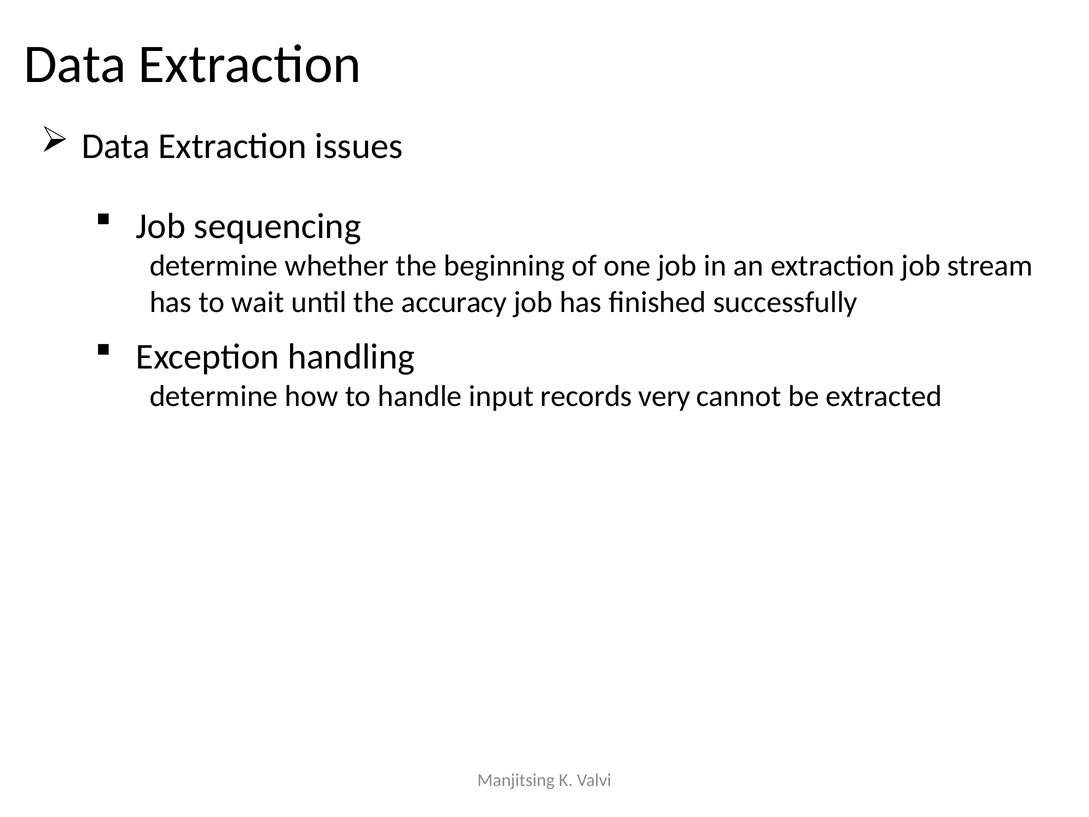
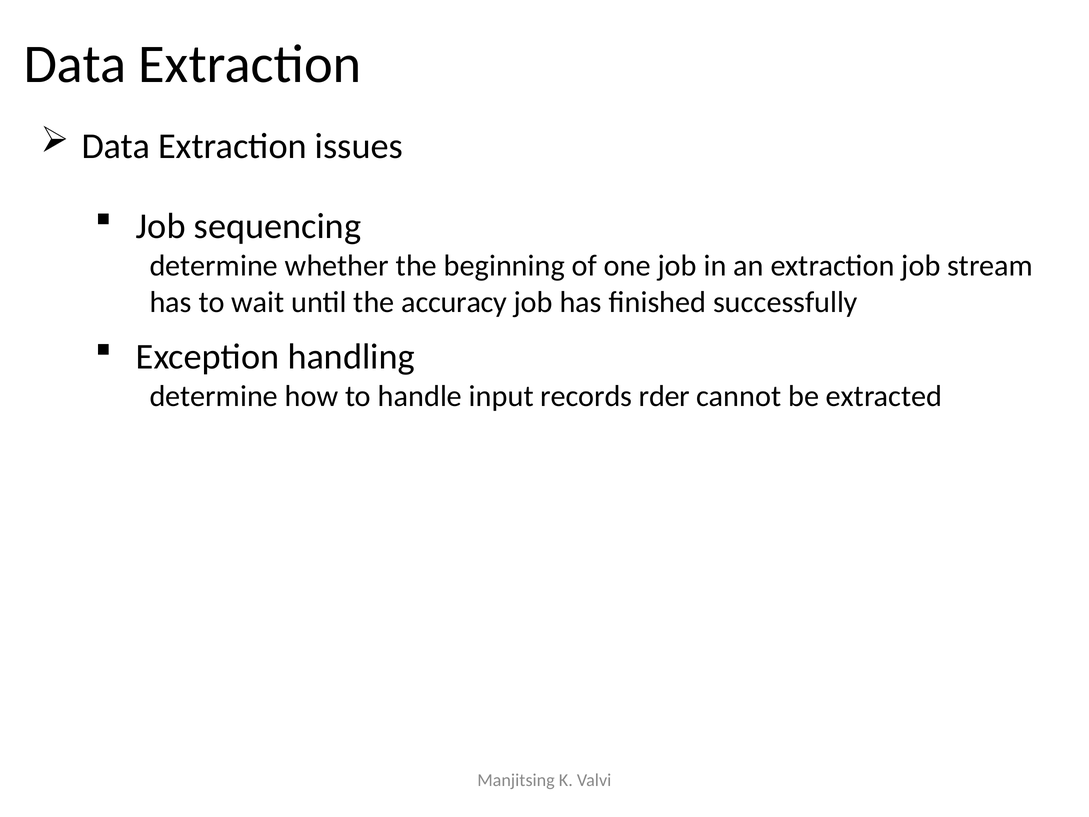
very: very -> rder
